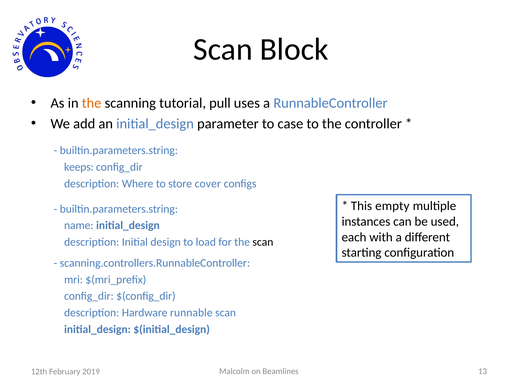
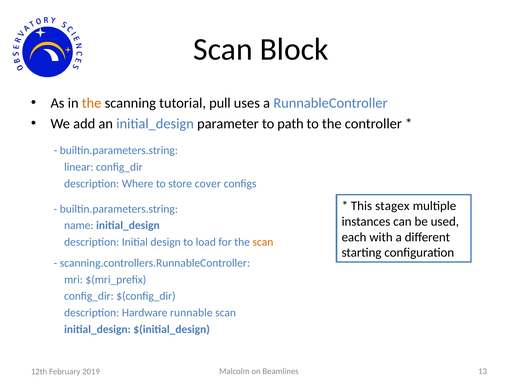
case: case -> path
keeps: keeps -> linear
empty: empty -> stagex
scan at (263, 242) colour: black -> orange
